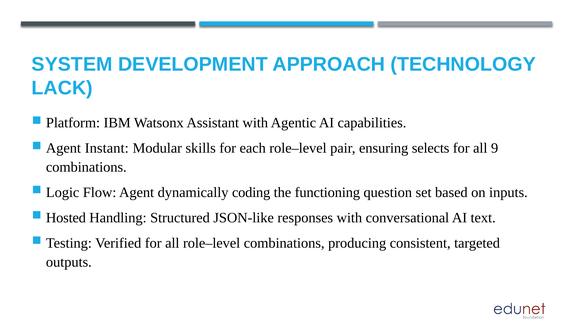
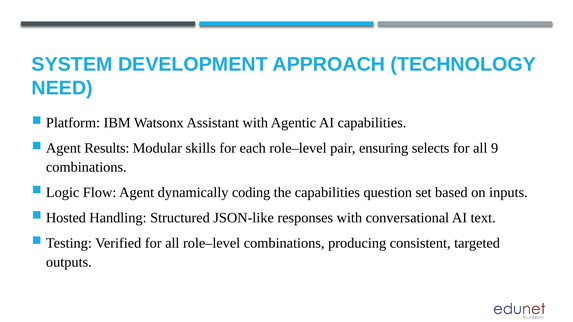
LACK: LACK -> NEED
Instant: Instant -> Results
the functioning: functioning -> capabilities
